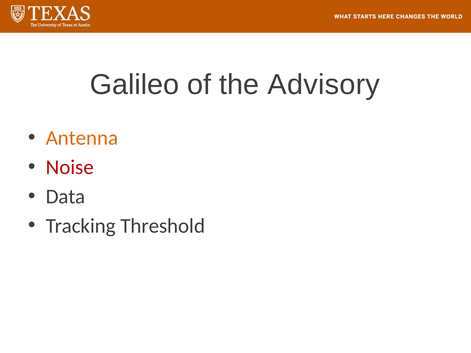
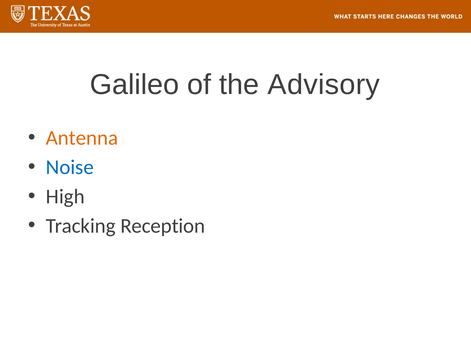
Noise colour: red -> blue
Data: Data -> High
Threshold: Threshold -> Reception
